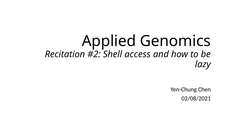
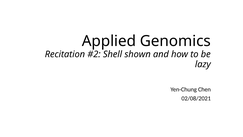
access: access -> shown
